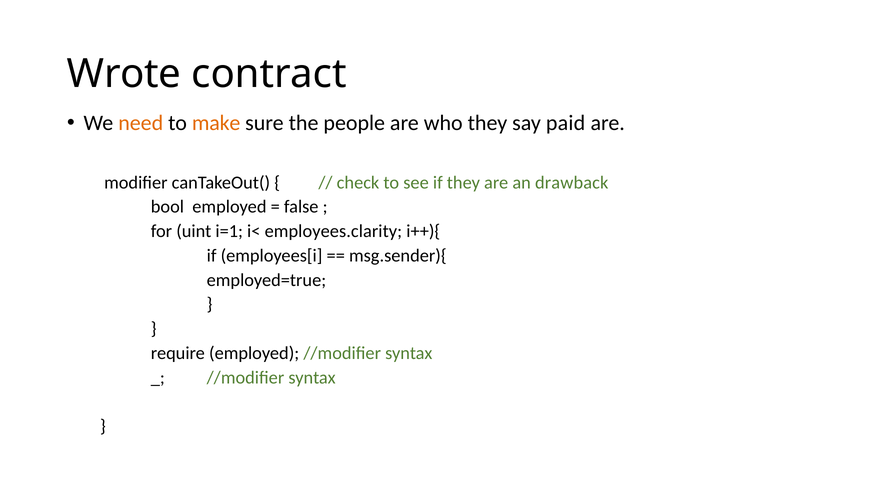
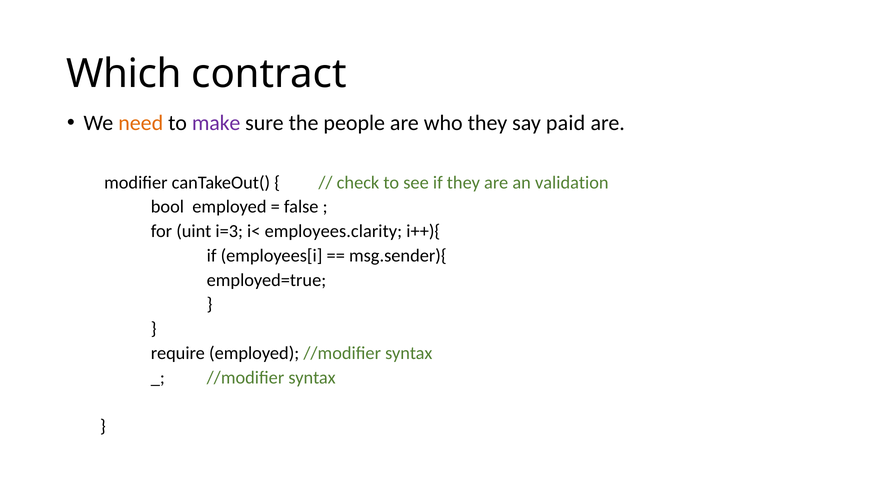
Wrote: Wrote -> Which
make colour: orange -> purple
drawback: drawback -> validation
i=1: i=1 -> i=3
